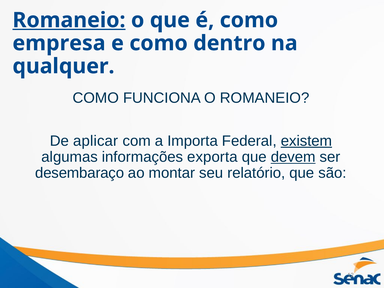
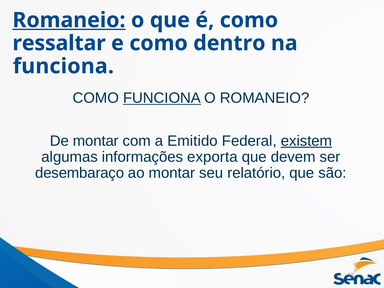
empresa: empresa -> ressaltar
qualquer at (63, 66): qualquer -> funciona
FUNCIONA at (162, 98) underline: none -> present
De aplicar: aplicar -> montar
Importa: Importa -> Emitido
devem underline: present -> none
